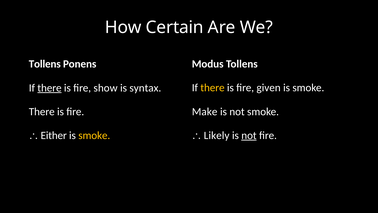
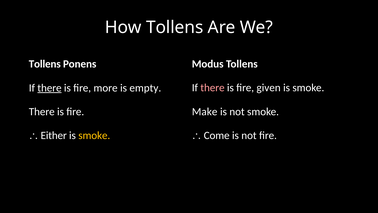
How Certain: Certain -> Tollens
there at (212, 88) colour: yellow -> pink
show: show -> more
syntax: syntax -> empty
Likely: Likely -> Come
not at (249, 135) underline: present -> none
